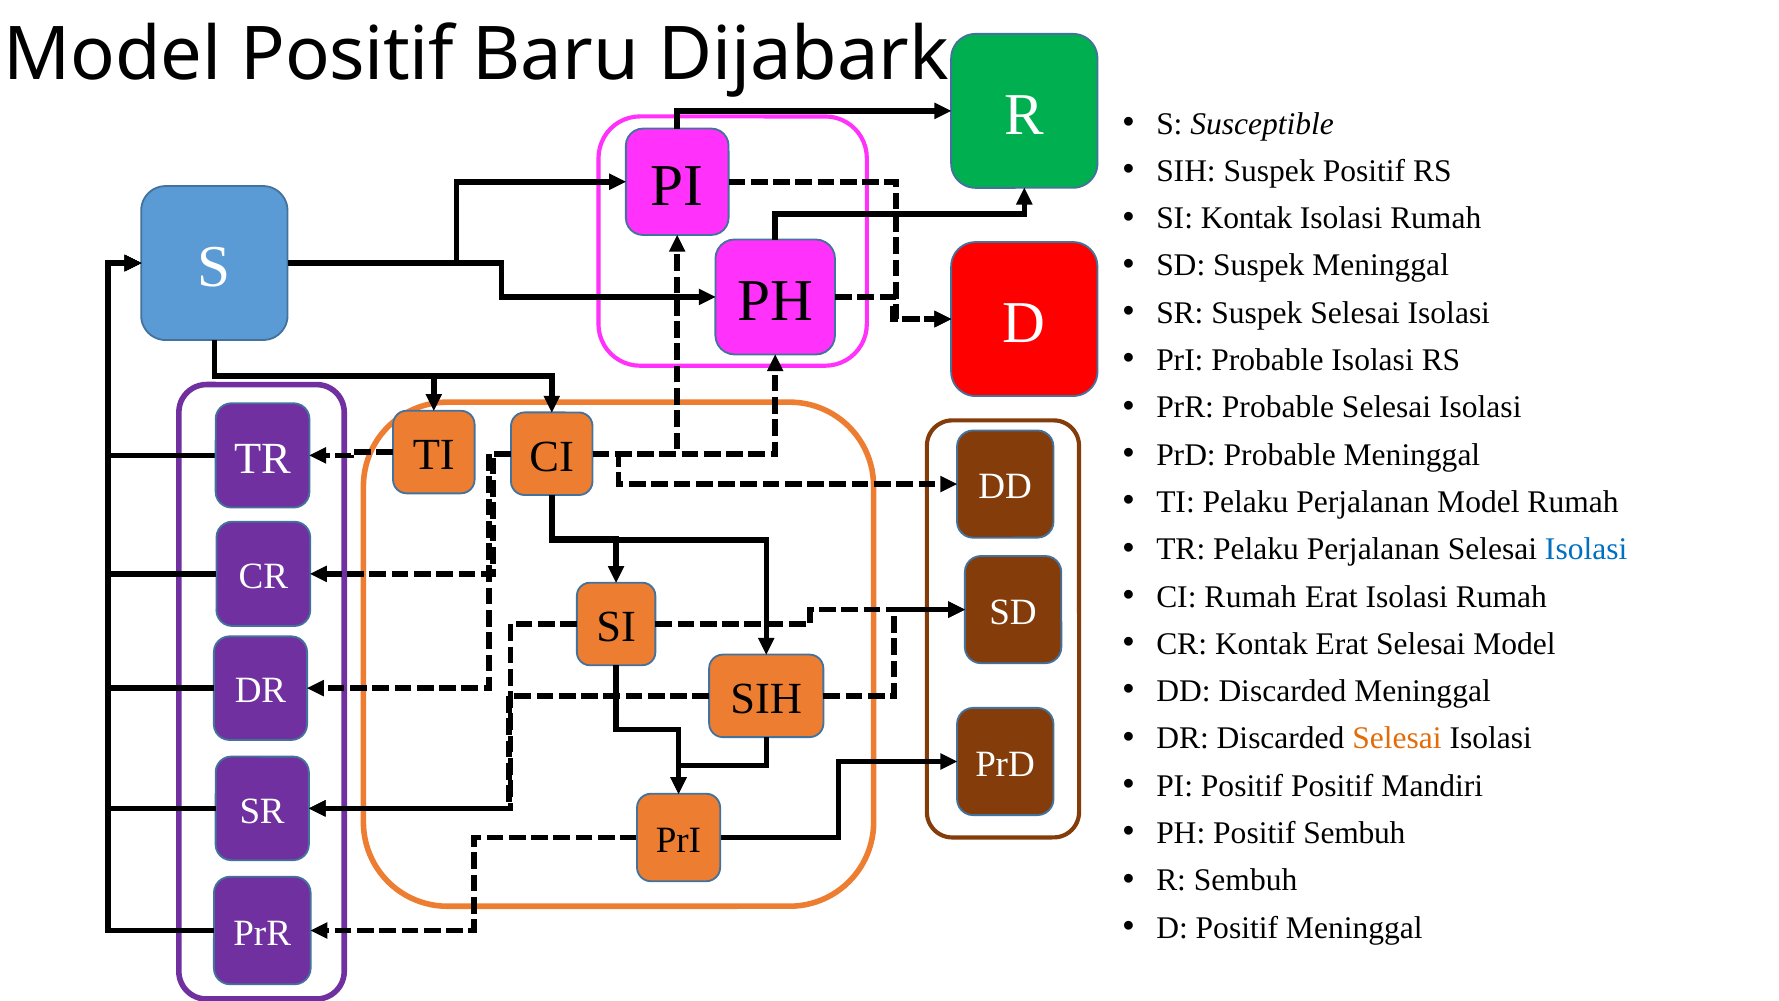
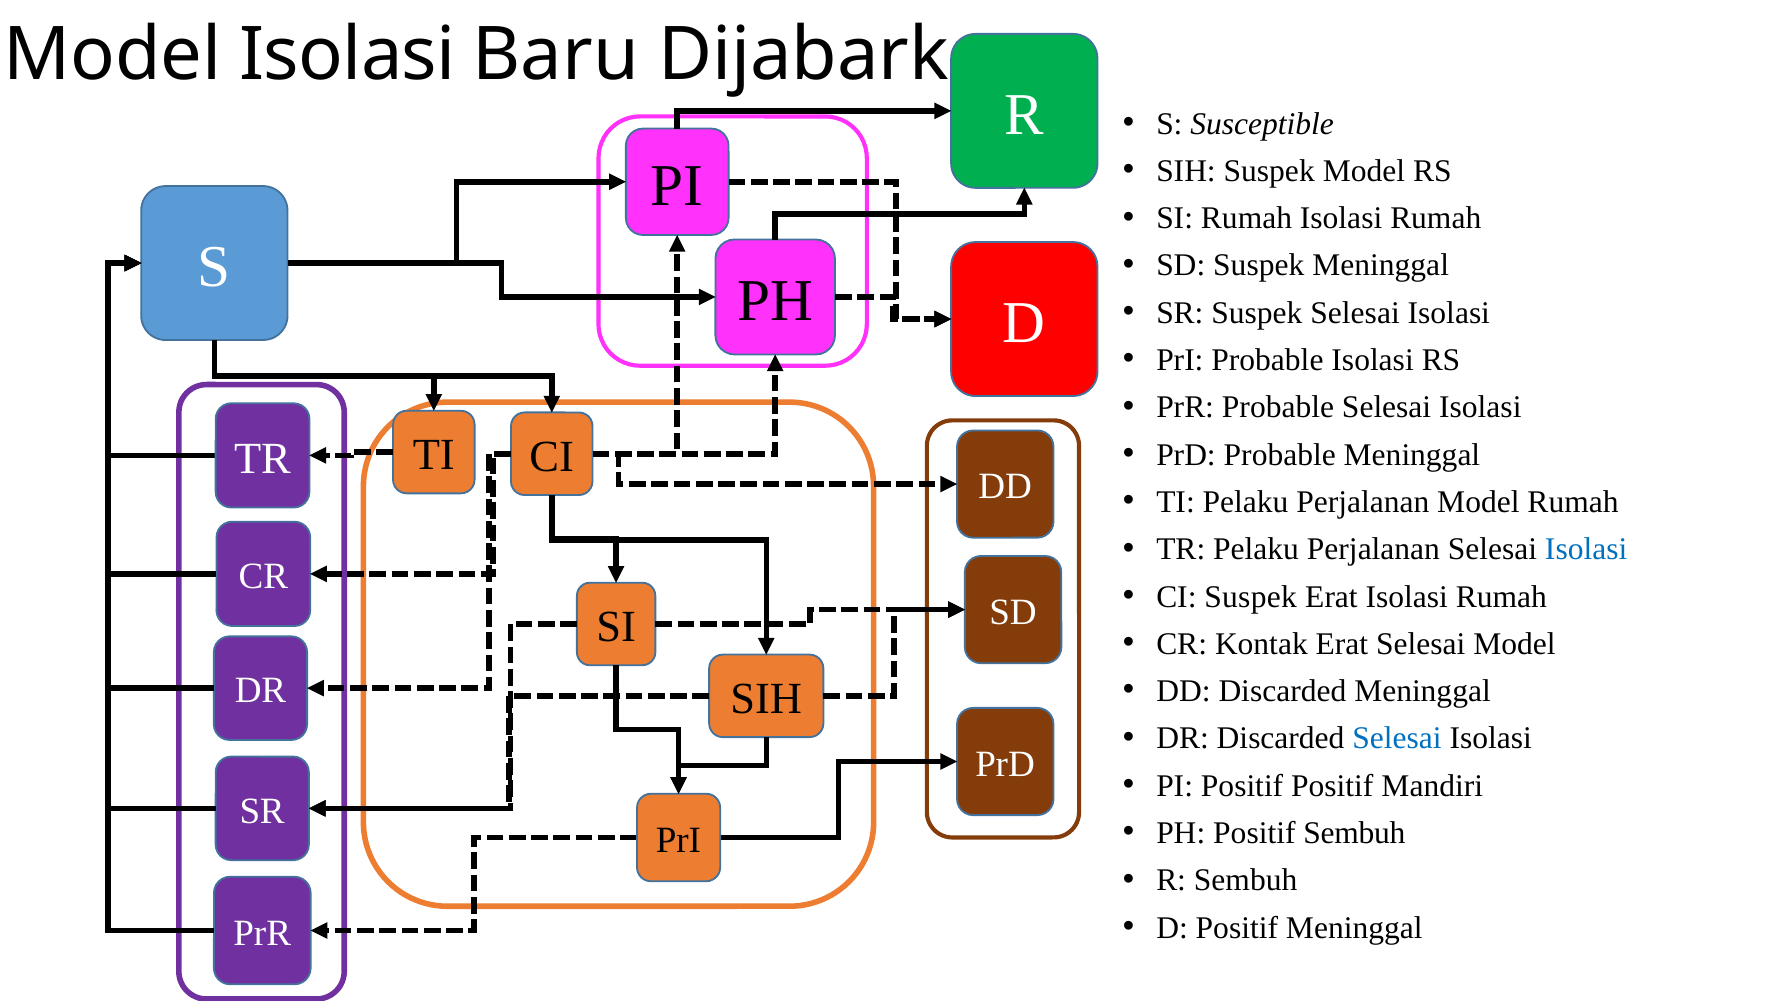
Model Positif: Positif -> Isolasi
Suspek Positif: Positif -> Model
SI Kontak: Kontak -> Rumah
CI Rumah: Rumah -> Suspek
Selesai at (1397, 738) colour: orange -> blue
